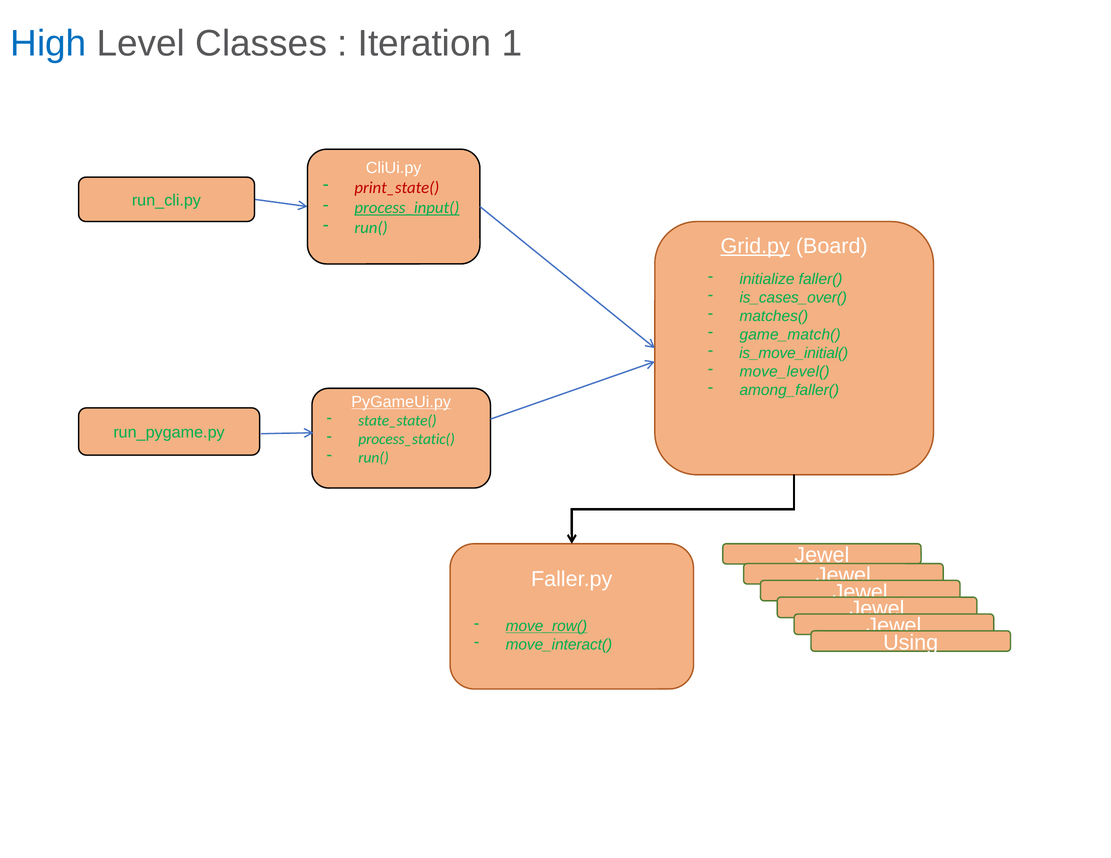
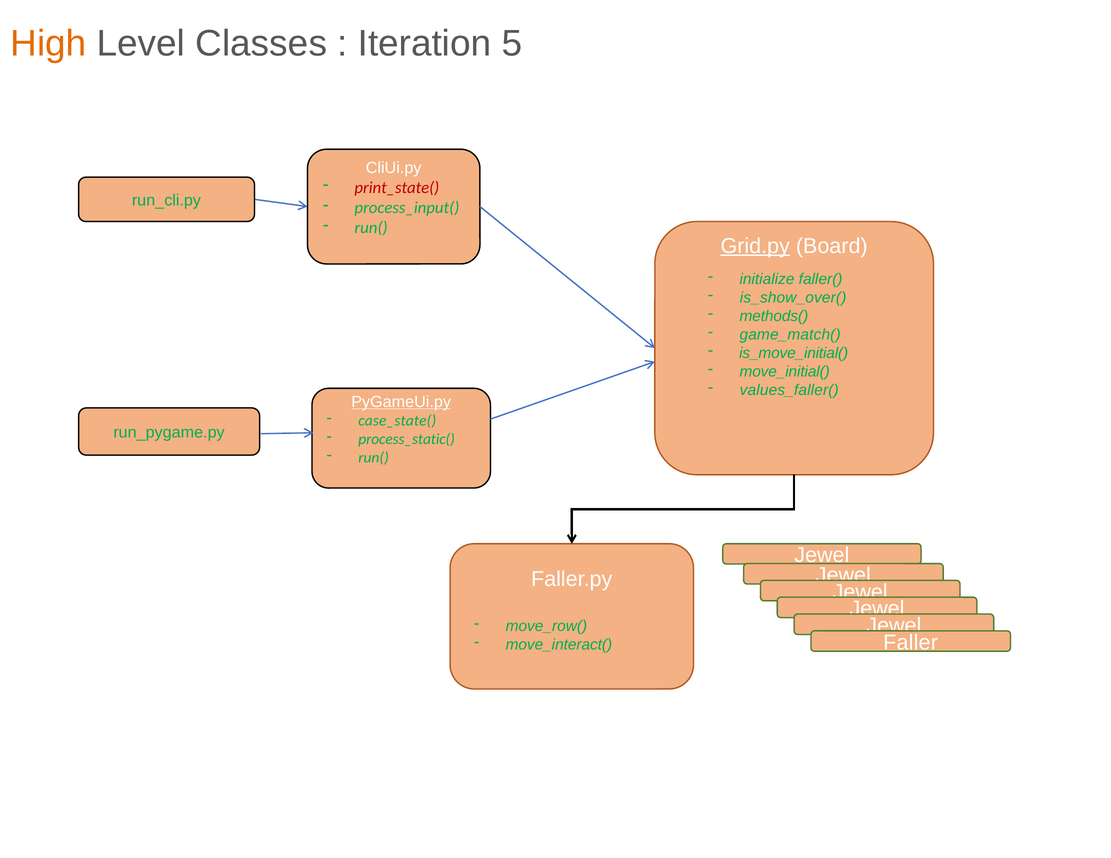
High colour: blue -> orange
1: 1 -> 5
process_input( underline: present -> none
is_cases_over(: is_cases_over( -> is_show_over(
matches(: matches( -> methods(
move_level(: move_level( -> move_initial(
among_faller(: among_faller( -> values_faller(
state_state(: state_state( -> case_state(
move_row( underline: present -> none
Using: Using -> Faller
